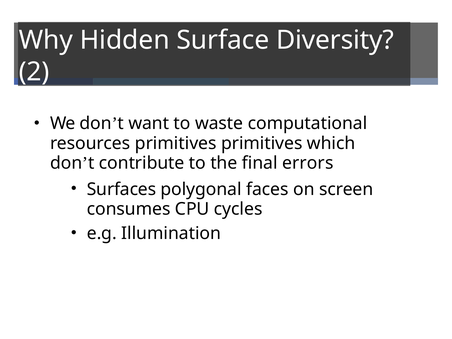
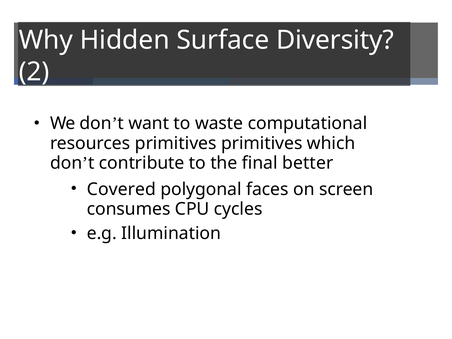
errors: errors -> better
Surfaces: Surfaces -> Covered
